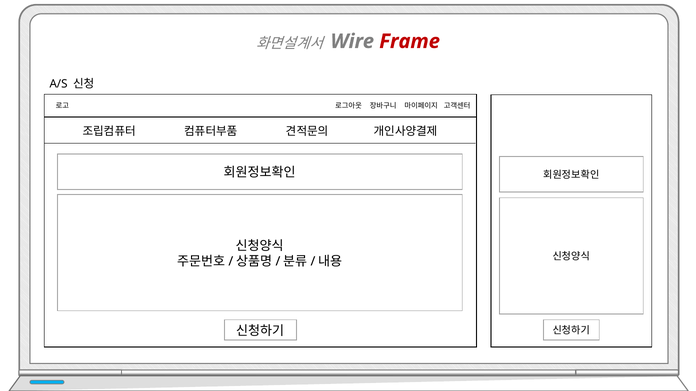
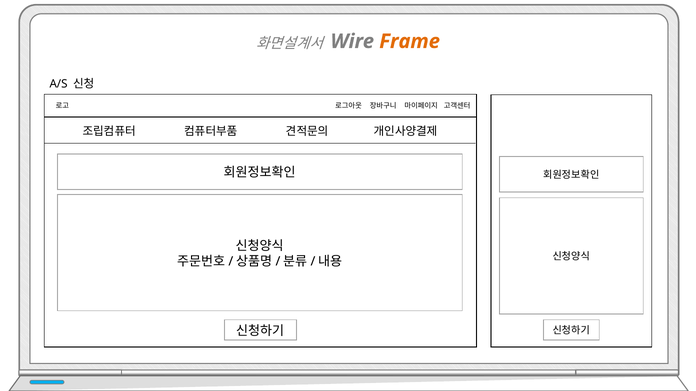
Frame colour: red -> orange
